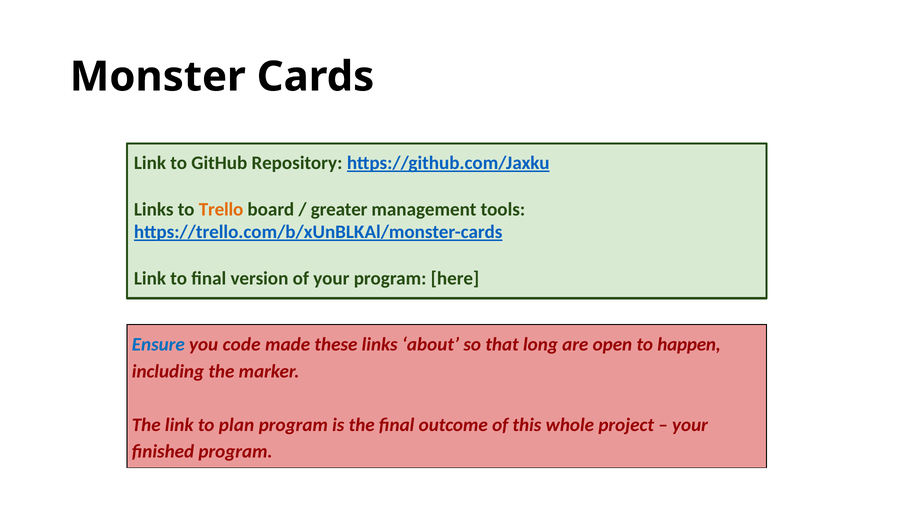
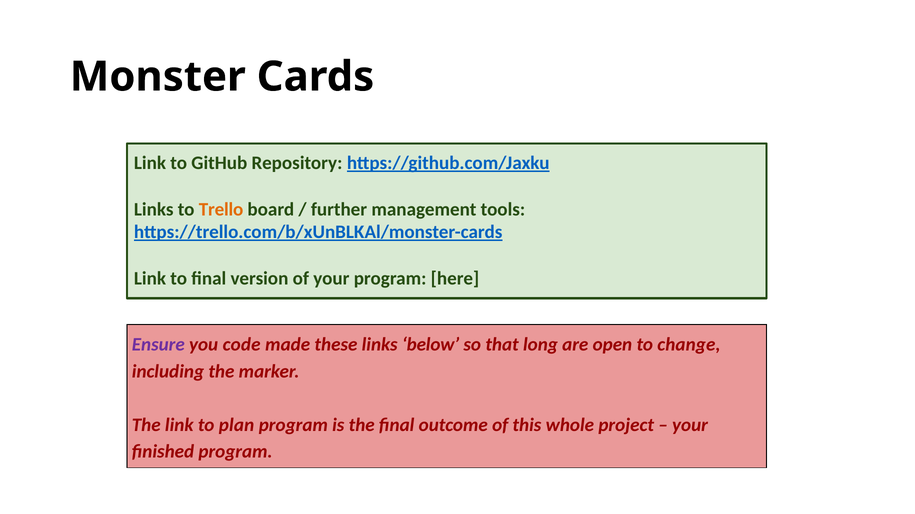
greater: greater -> further
Ensure colour: blue -> purple
about: about -> below
happen: happen -> change
